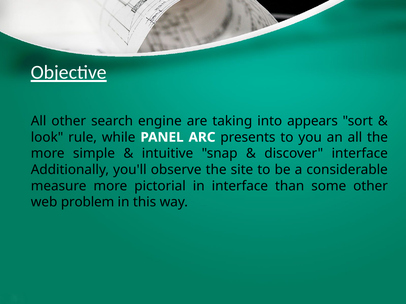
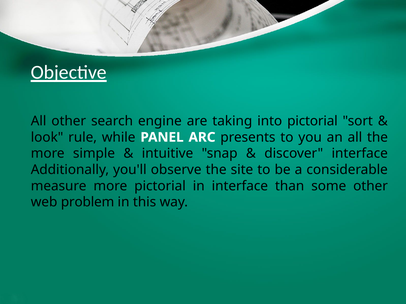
into appears: appears -> pictorial
